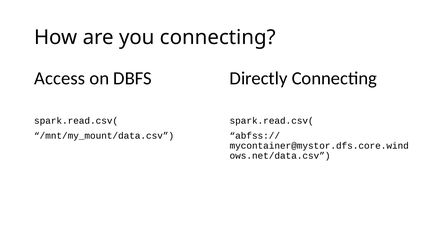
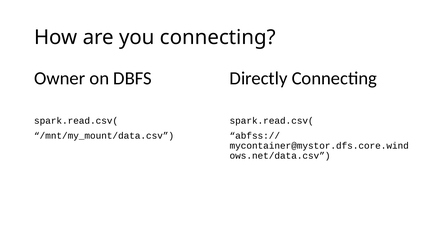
Access: Access -> Owner
